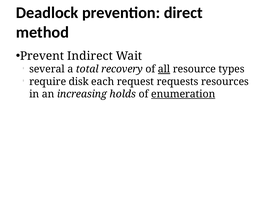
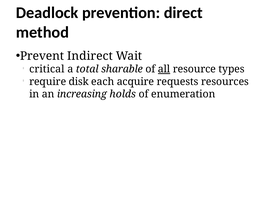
several: several -> critical
recovery: recovery -> sharable
request: request -> acquire
enumeration underline: present -> none
